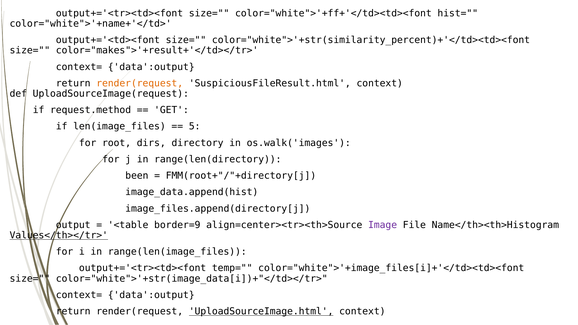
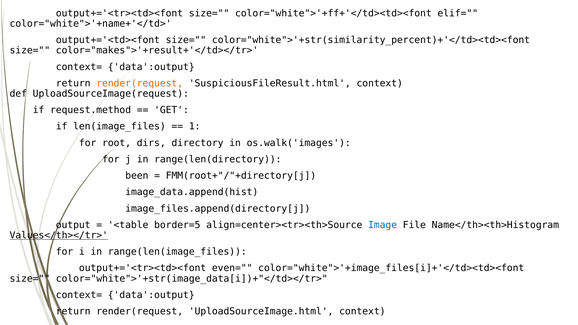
hist=: hist= -> elif=
5: 5 -> 1
border=9: border=9 -> border=5
Image colour: purple -> blue
temp=: temp= -> even=
UploadSourceImage.html underline: present -> none
